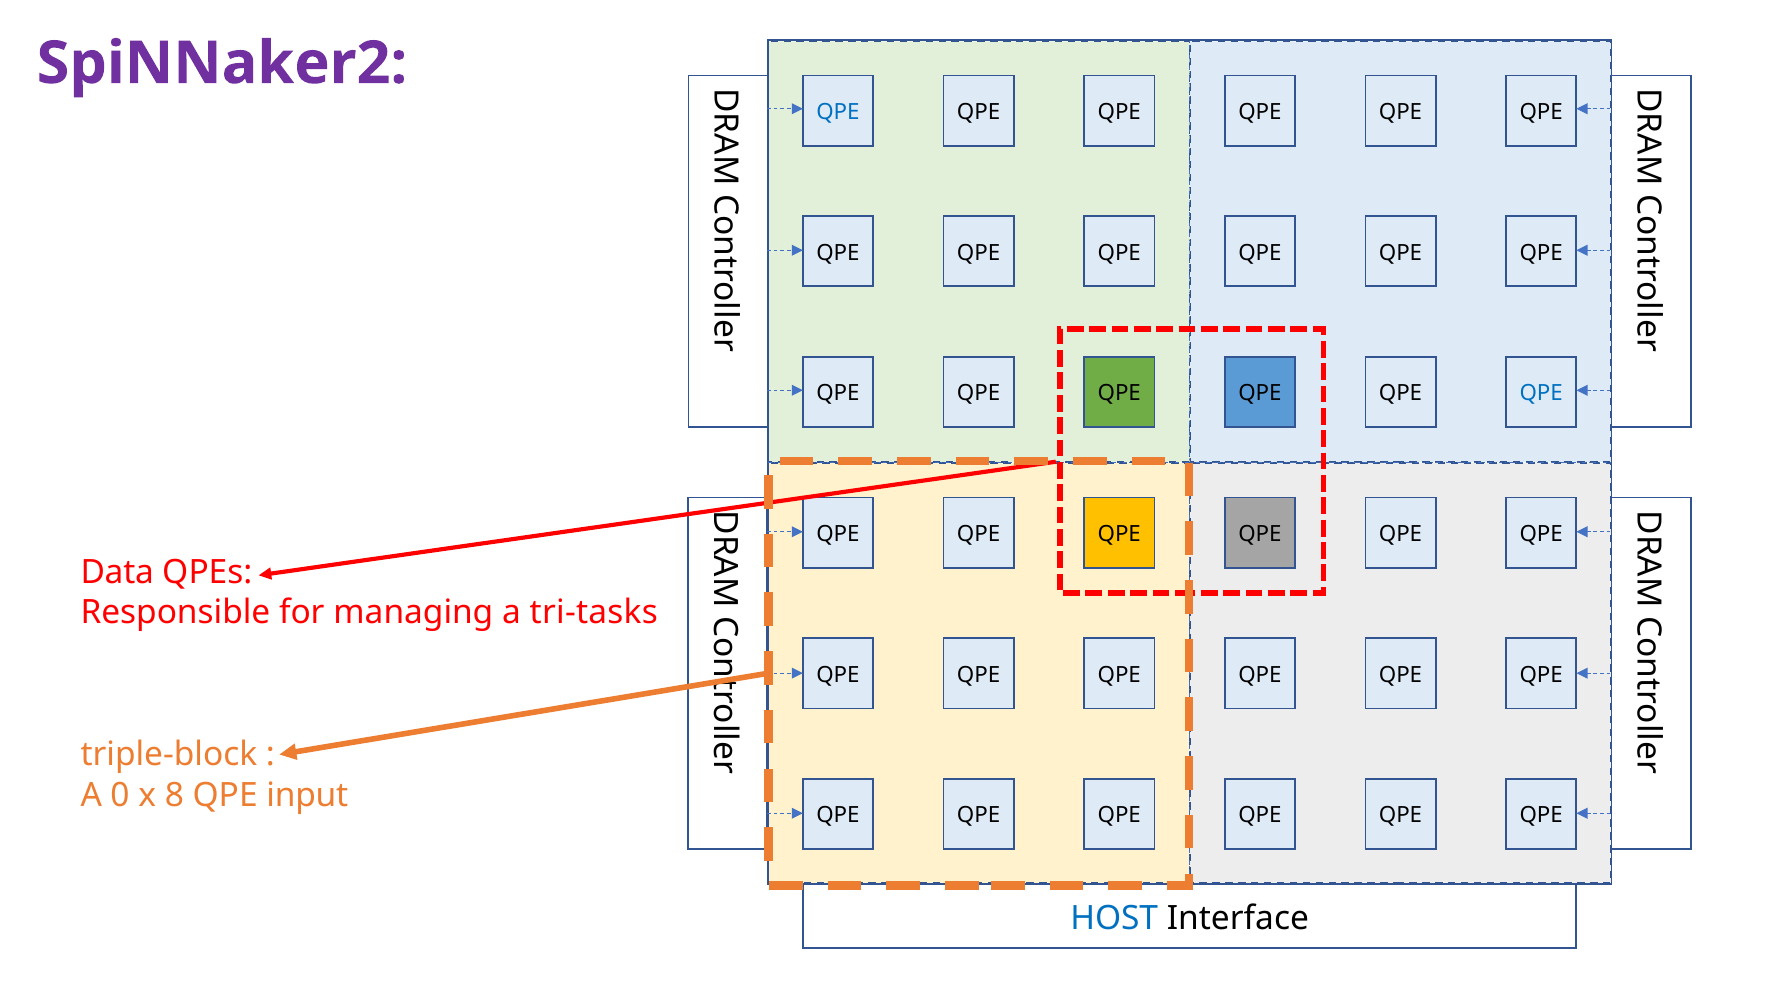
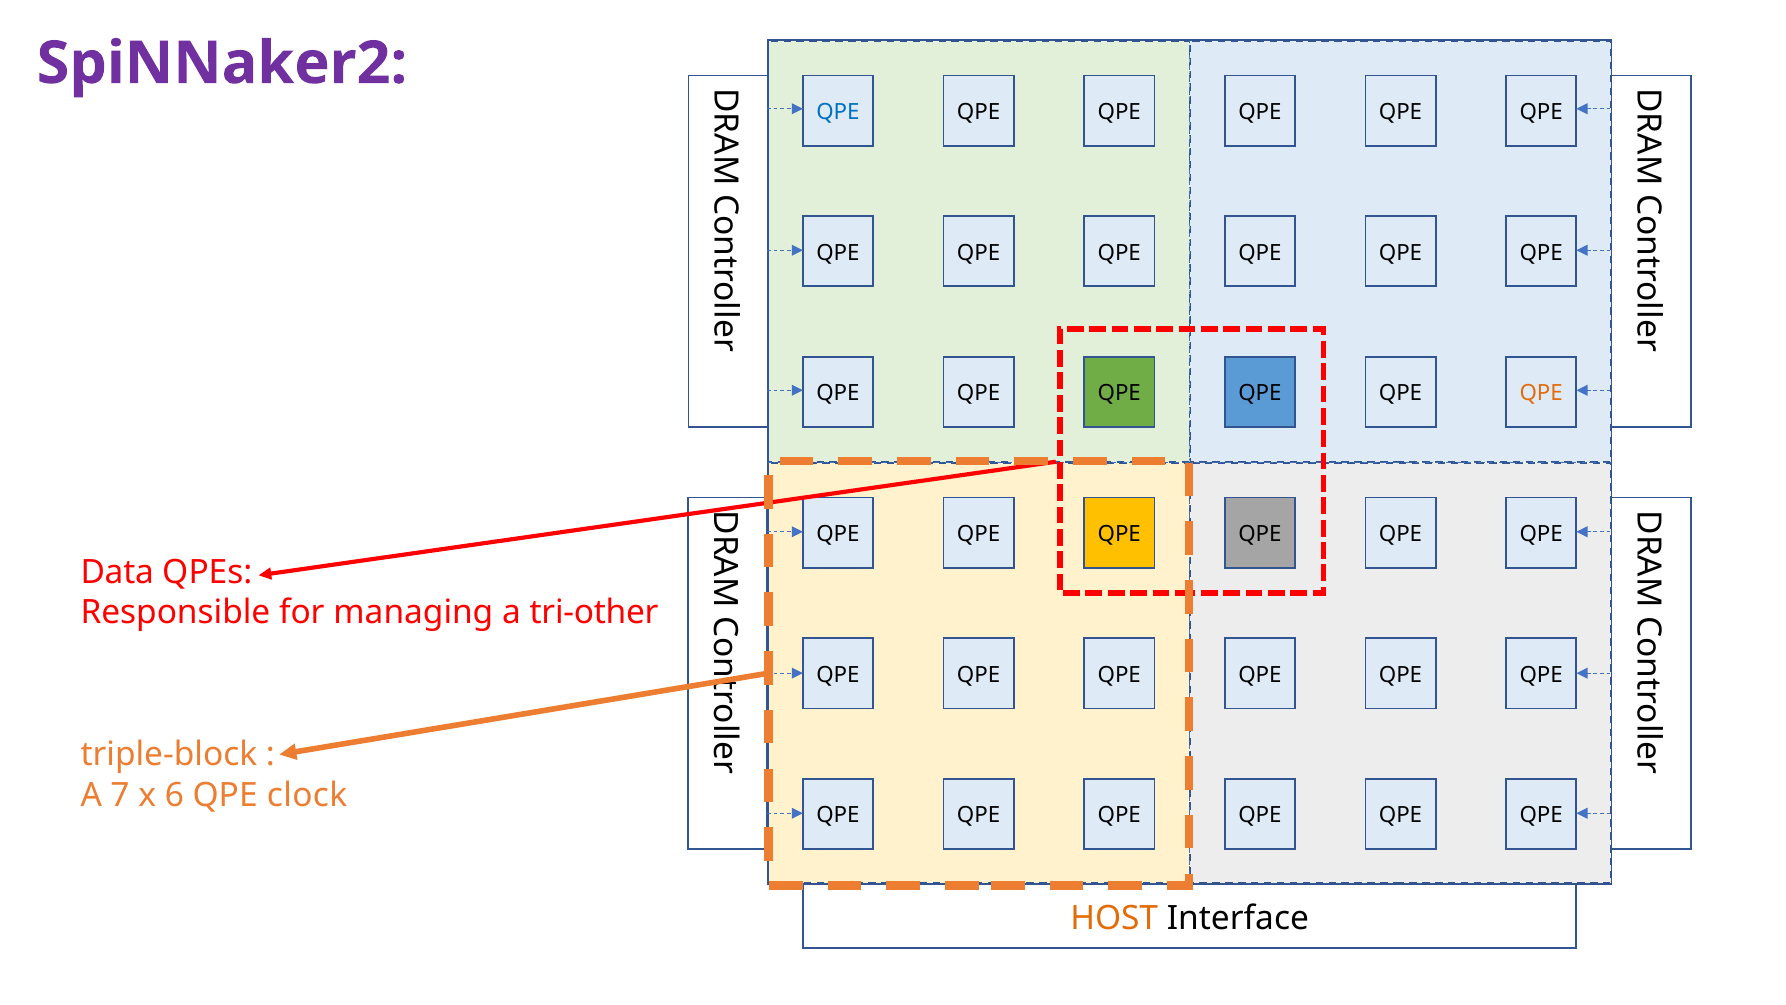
QPE at (1541, 393) colour: blue -> orange
tri-tasks: tri-tasks -> tri-other
0: 0 -> 7
8: 8 -> 6
input: input -> clock
HOST colour: blue -> orange
